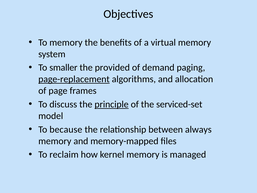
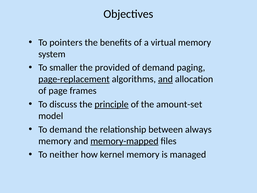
To memory: memory -> pointers
and at (165, 79) underline: none -> present
serviced-set: serviced-set -> amount-set
To because: because -> demand
memory-mapped underline: none -> present
reclaim: reclaim -> neither
